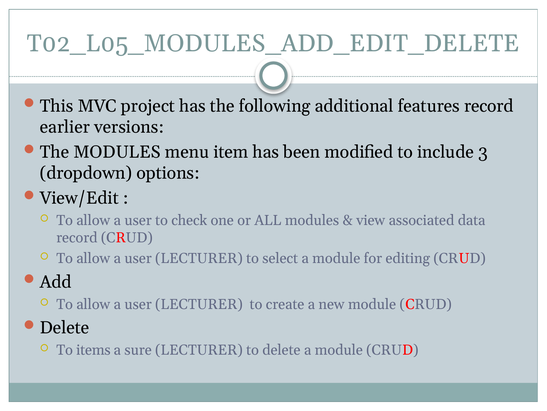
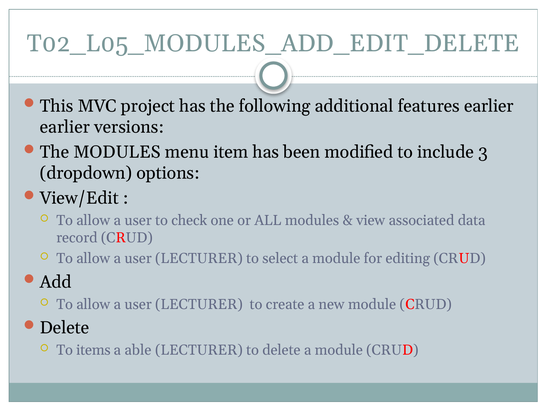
features record: record -> earlier
sure: sure -> able
